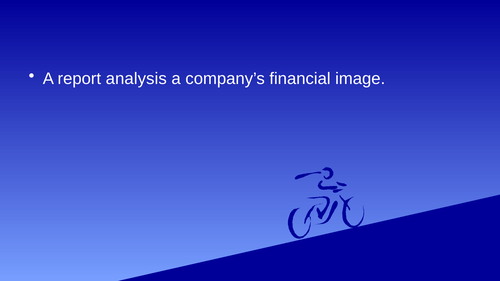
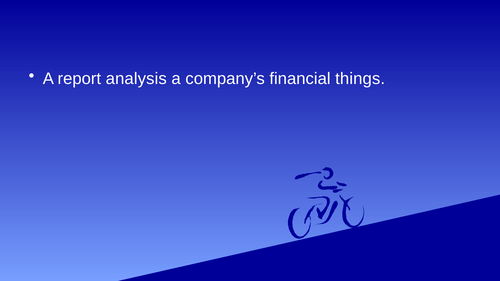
image: image -> things
